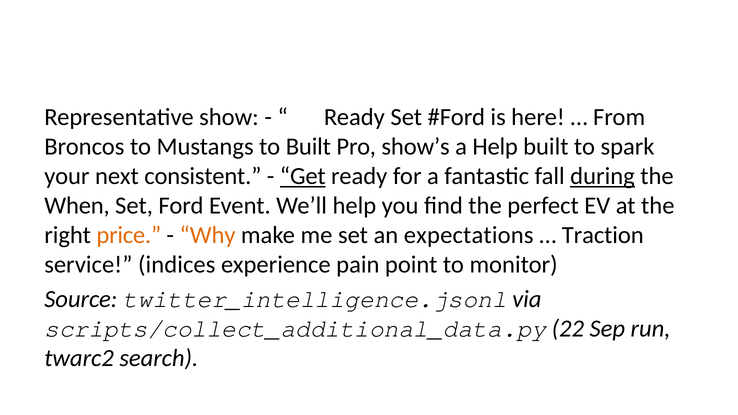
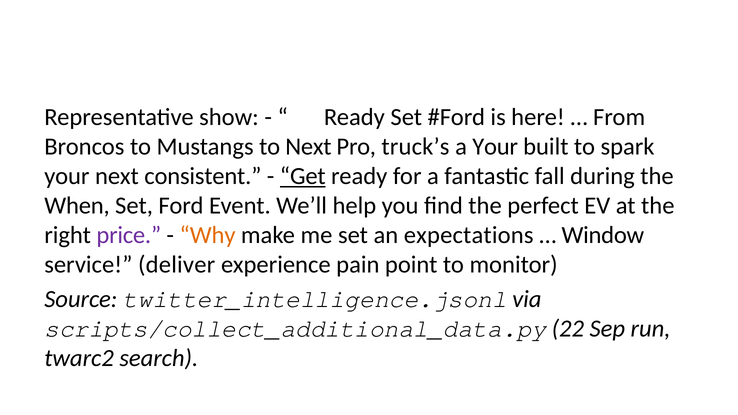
to Built: Built -> Next
show’s: show’s -> truck’s
a Help: Help -> Your
during underline: present -> none
price colour: orange -> purple
Traction: Traction -> Window
indices: indices -> deliver
